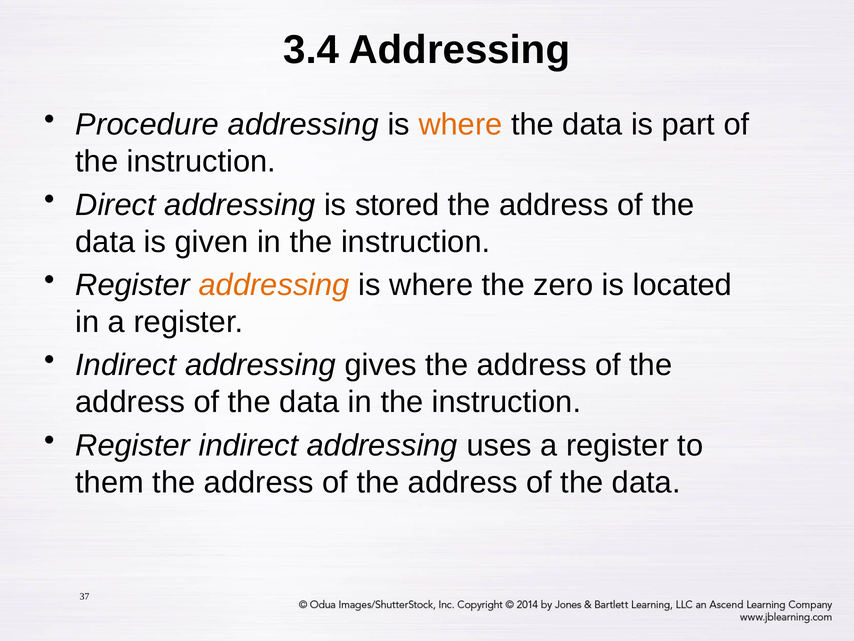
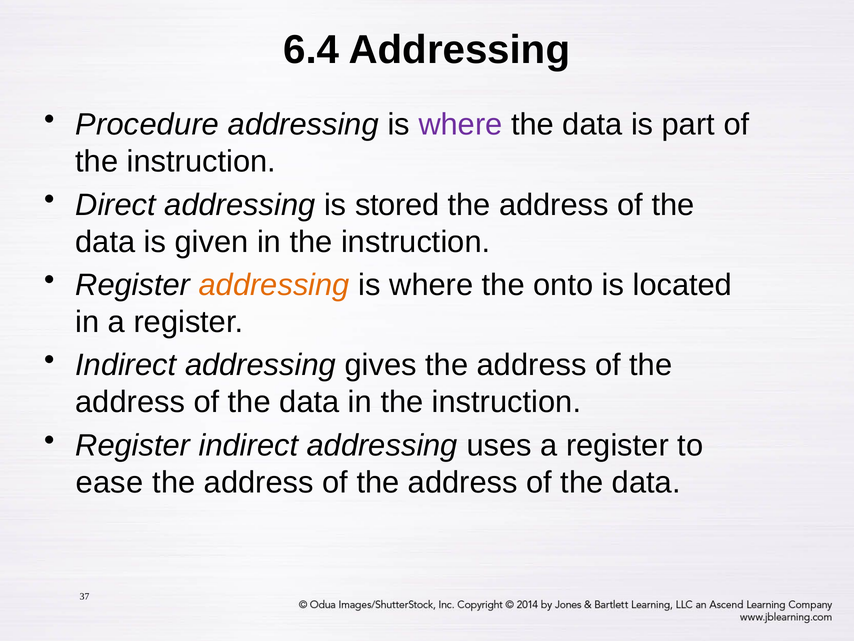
3.4: 3.4 -> 6.4
where at (460, 125) colour: orange -> purple
zero: zero -> onto
them: them -> ease
